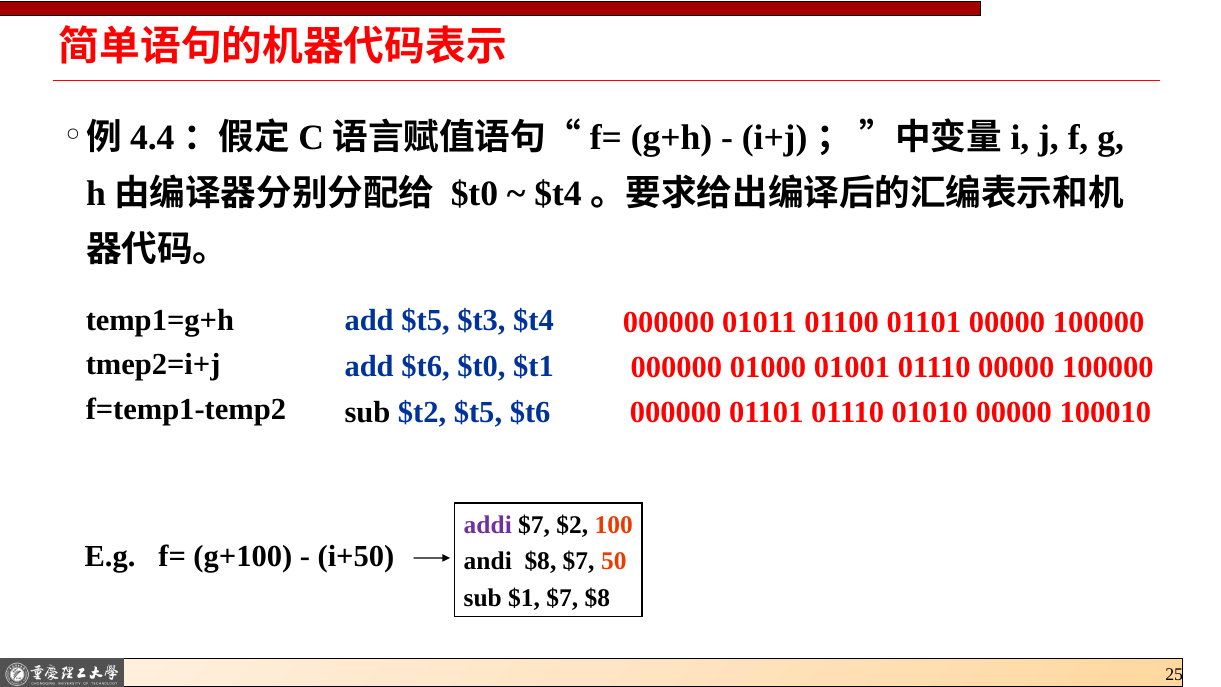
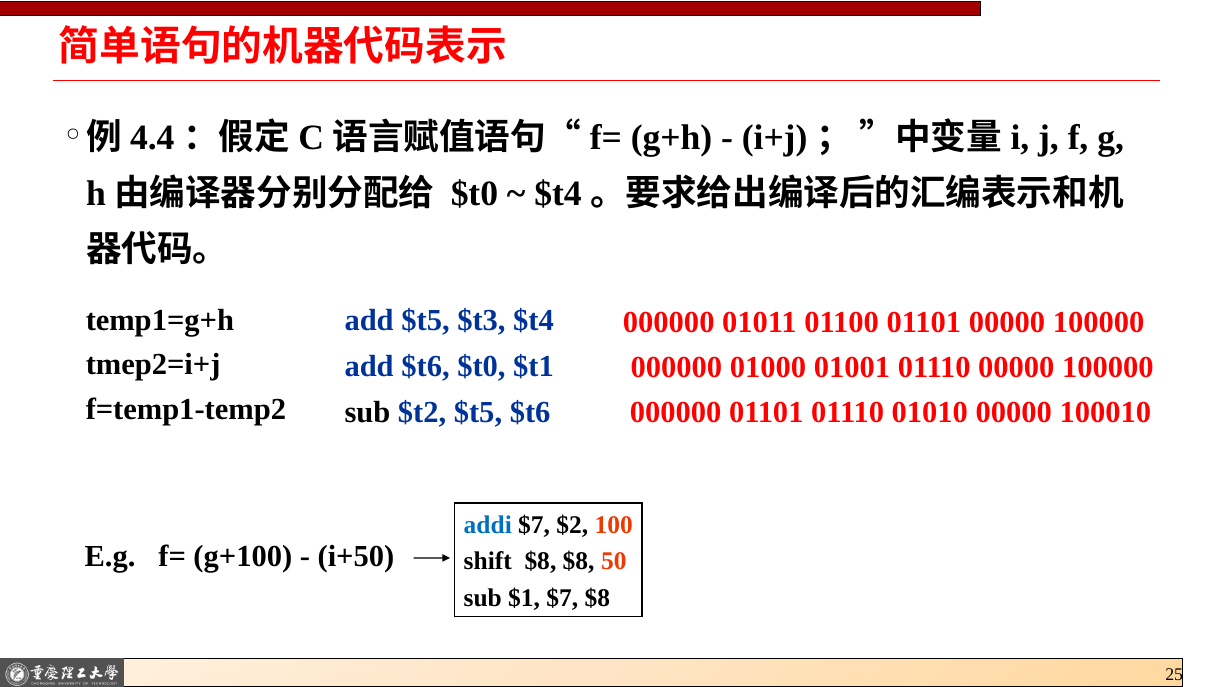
addi colour: purple -> blue
andi: andi -> shift
$8 $7: $7 -> $8
